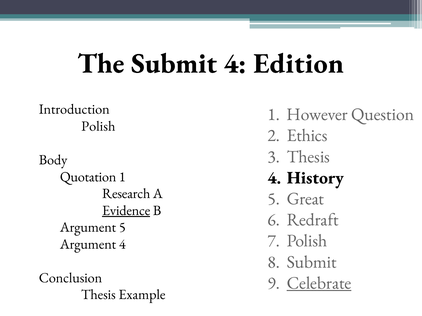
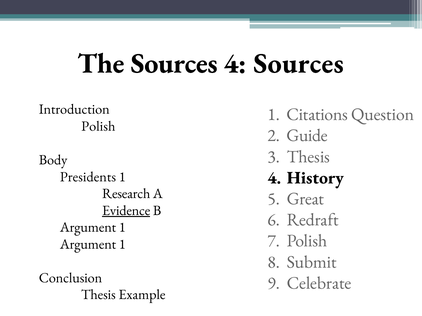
The Submit: Submit -> Sources
4 Edition: Edition -> Sources
However: However -> Citations
Ethics: Ethics -> Guide
Quotation: Quotation -> Presidents
5 at (122, 228): 5 -> 1
4 at (122, 245): 4 -> 1
Celebrate underline: present -> none
